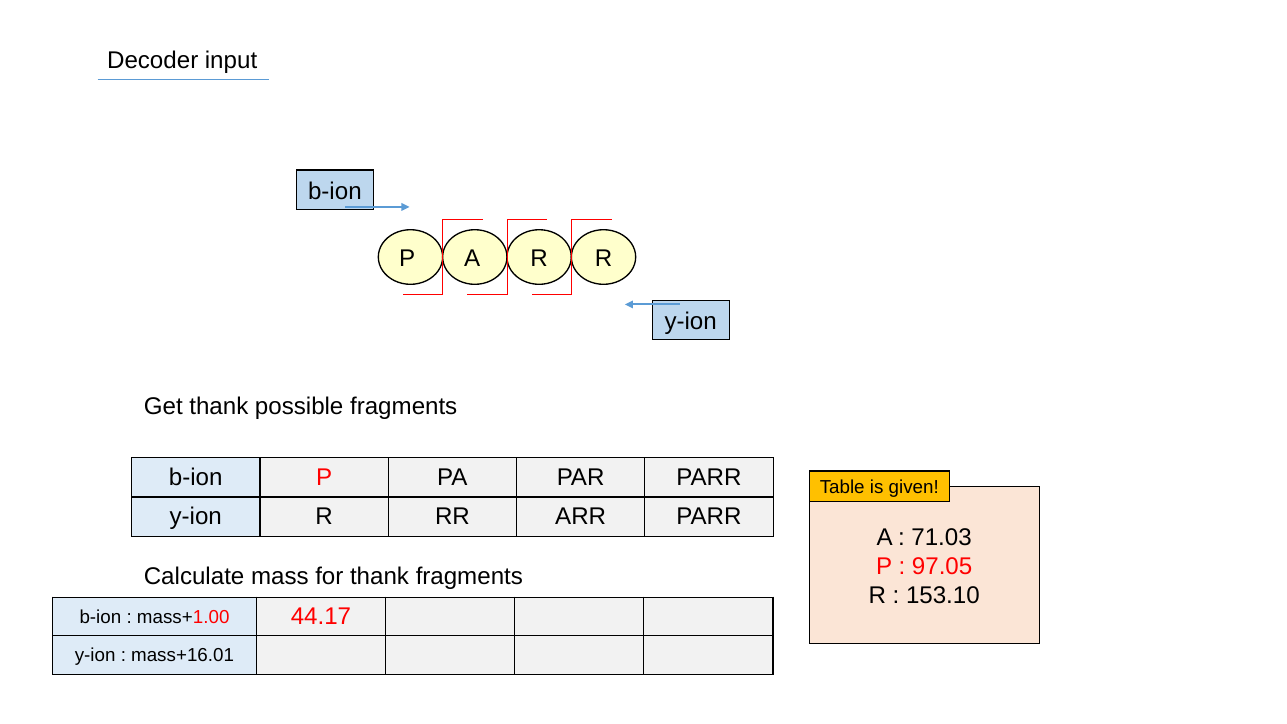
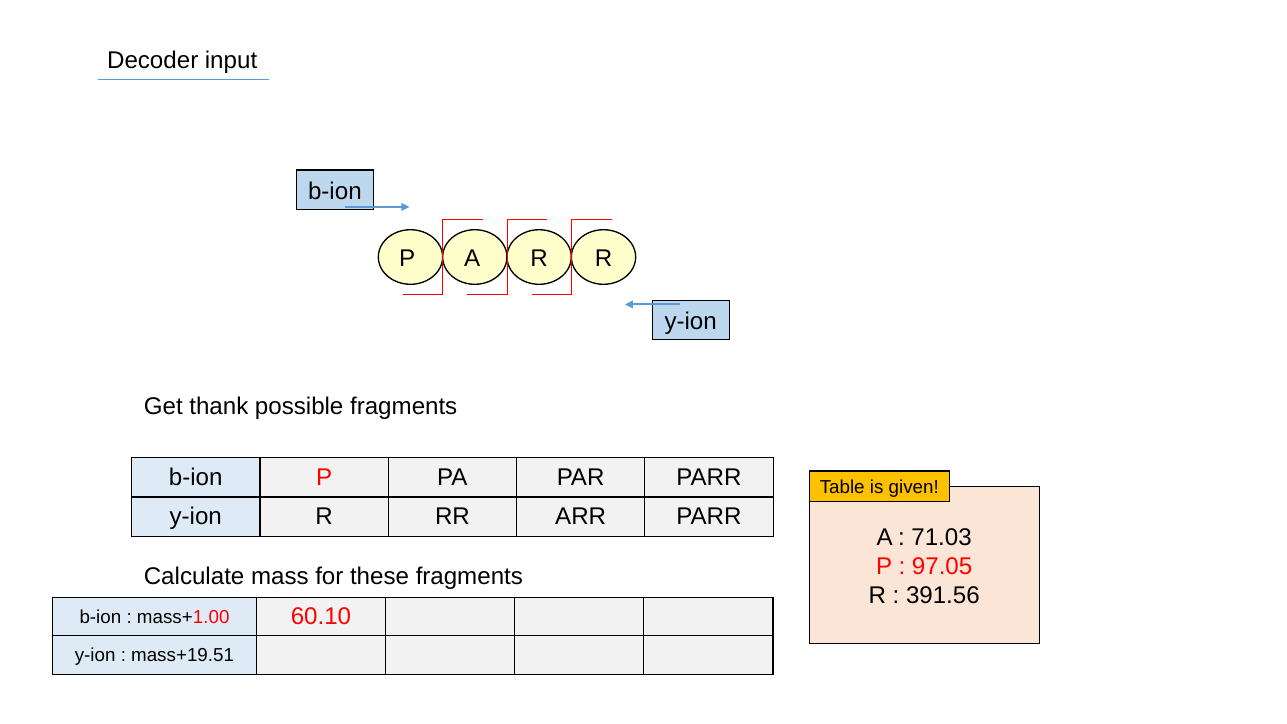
for thank: thank -> these
153.10: 153.10 -> 391.56
44.17: 44.17 -> 60.10
mass+16.01: mass+16.01 -> mass+19.51
